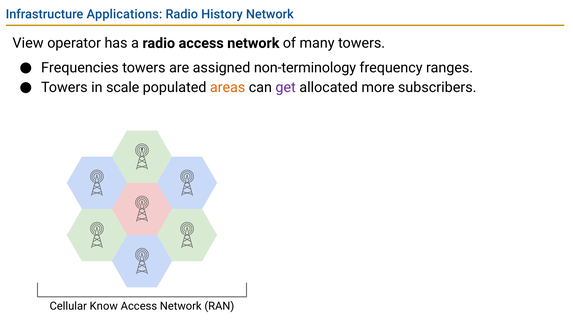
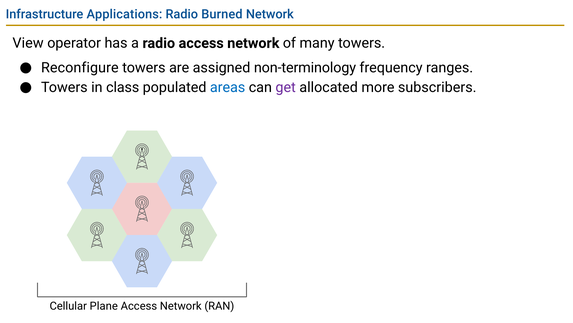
History: History -> Burned
Frequencies: Frequencies -> Reconfigure
scale: scale -> class
areas colour: orange -> blue
Know: Know -> Plane
